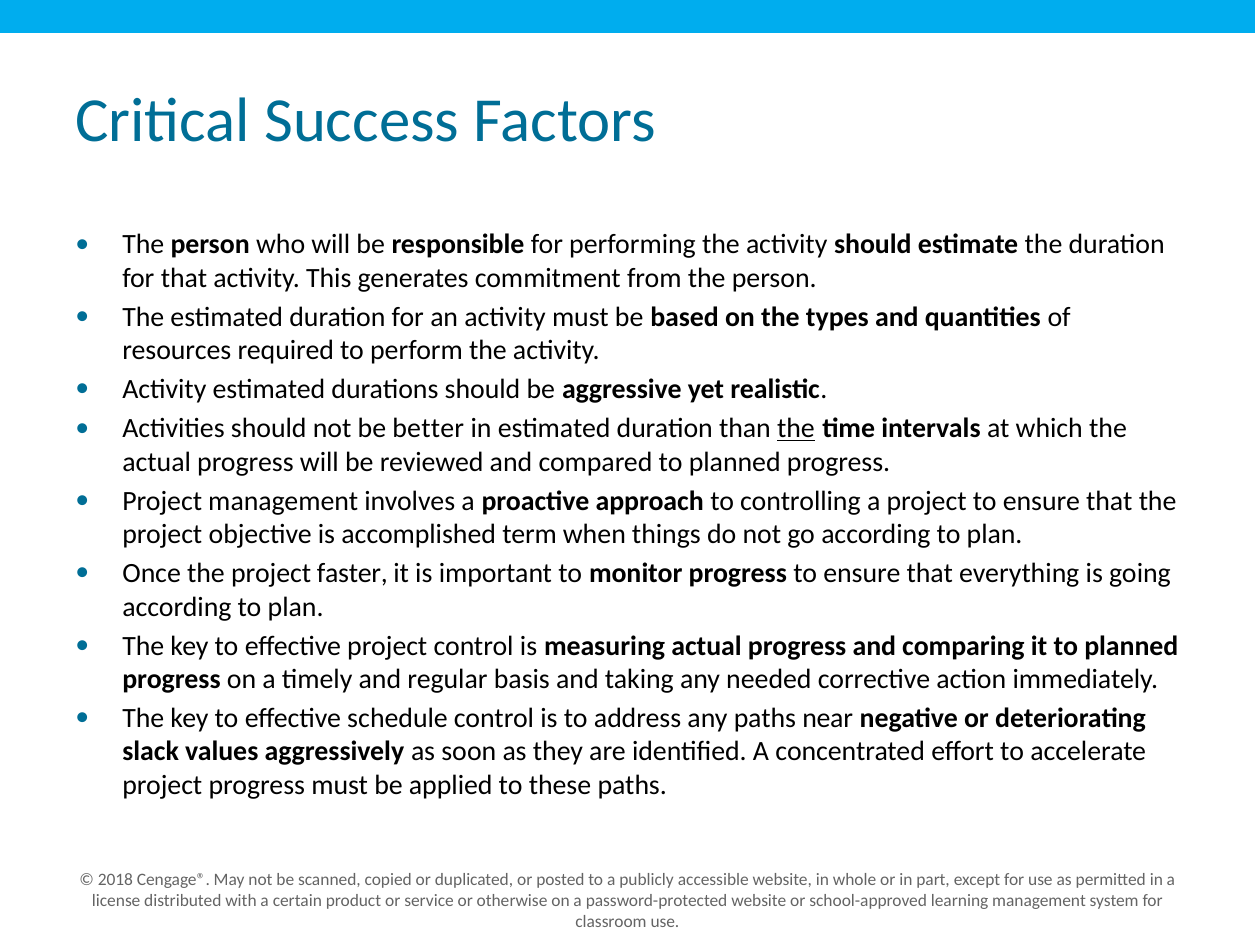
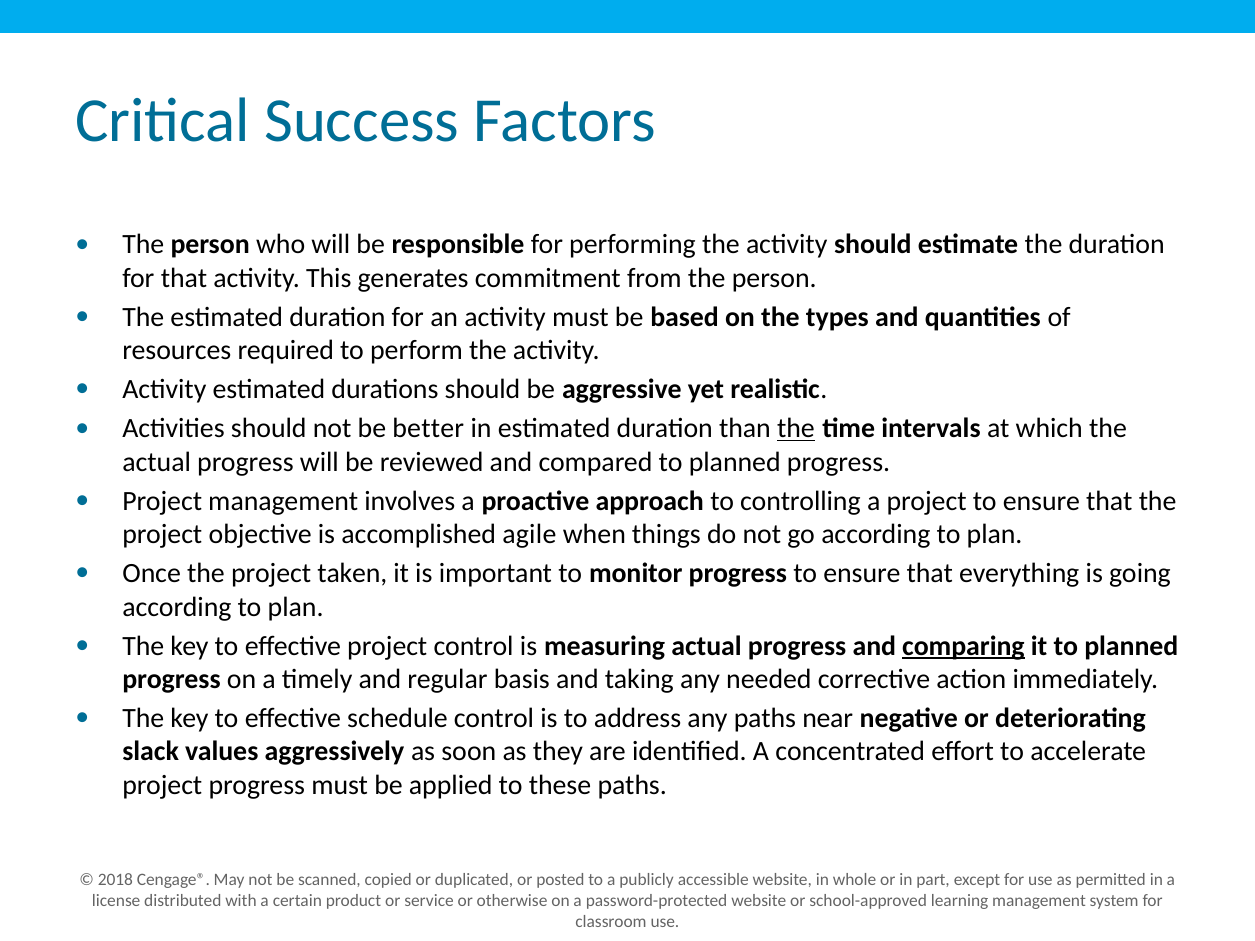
term: term -> agile
faster: faster -> taken
comparing underline: none -> present
